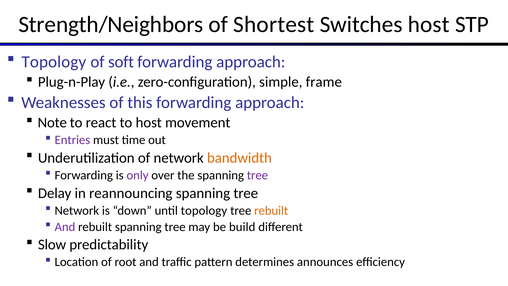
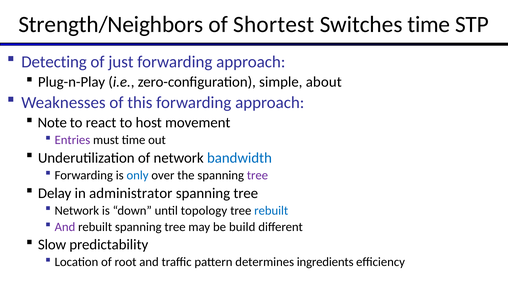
Switches host: host -> time
Topology at (54, 62): Topology -> Detecting
soft: soft -> just
frame: frame -> about
bandwidth colour: orange -> blue
only colour: purple -> blue
reannouncing: reannouncing -> administrator
rebuilt at (271, 210) colour: orange -> blue
announces: announces -> ingredients
